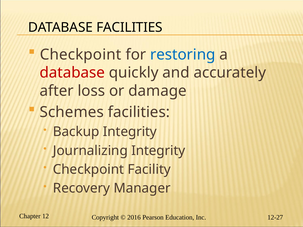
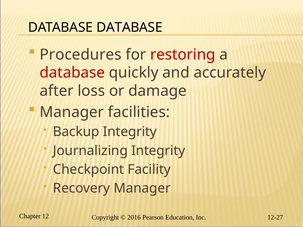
DATABASE FACILITIES: FACILITIES -> DATABASE
Checkpoint at (81, 55): Checkpoint -> Procedures
restoring colour: blue -> red
Schemes at (72, 112): Schemes -> Manager
